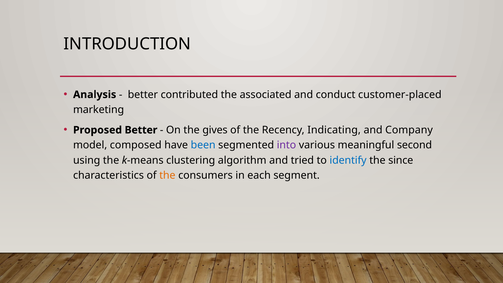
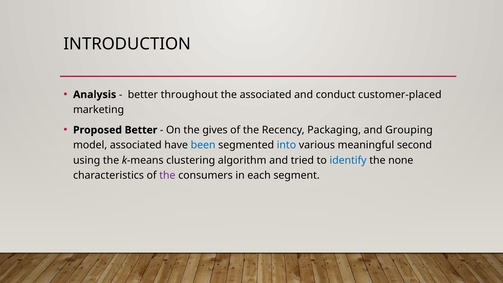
contributed: contributed -> throughout
Indicating: Indicating -> Packaging
Company: Company -> Grouping
model composed: composed -> associated
into colour: purple -> blue
since: since -> none
the at (167, 175) colour: orange -> purple
